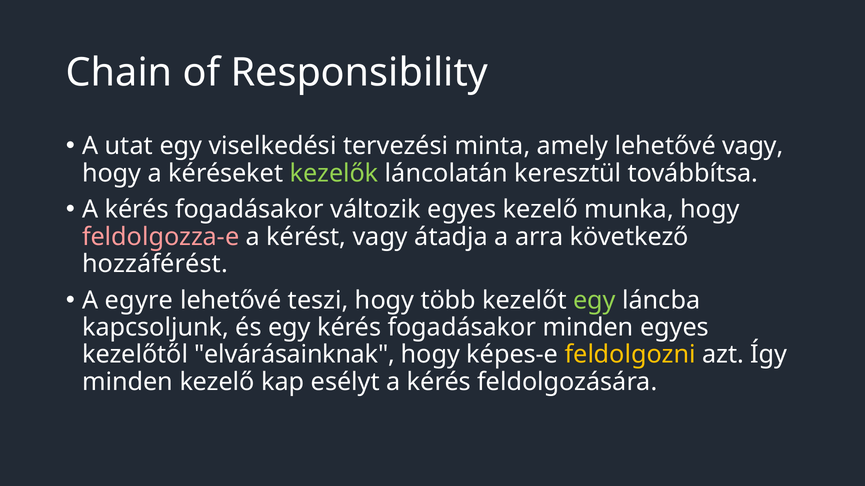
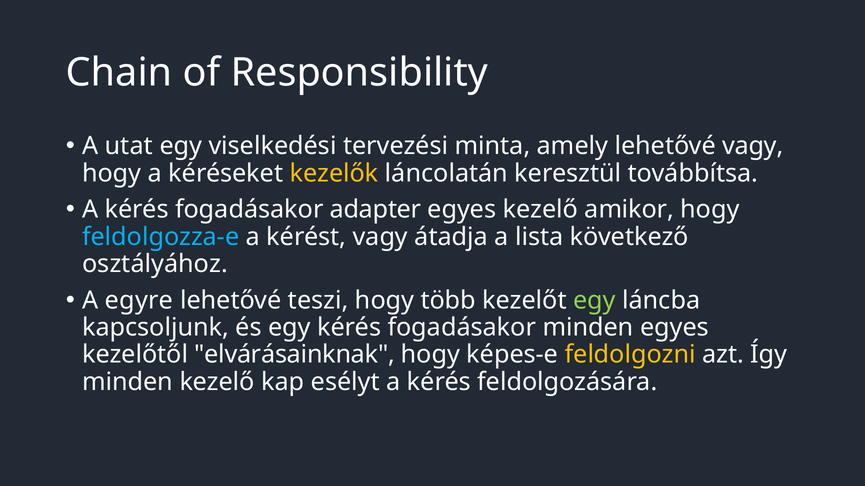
kezelők colour: light green -> yellow
változik: változik -> adapter
munka: munka -> amikor
feldolgozza-e colour: pink -> light blue
arra: arra -> lista
hozzáférést: hozzáférést -> osztályához
